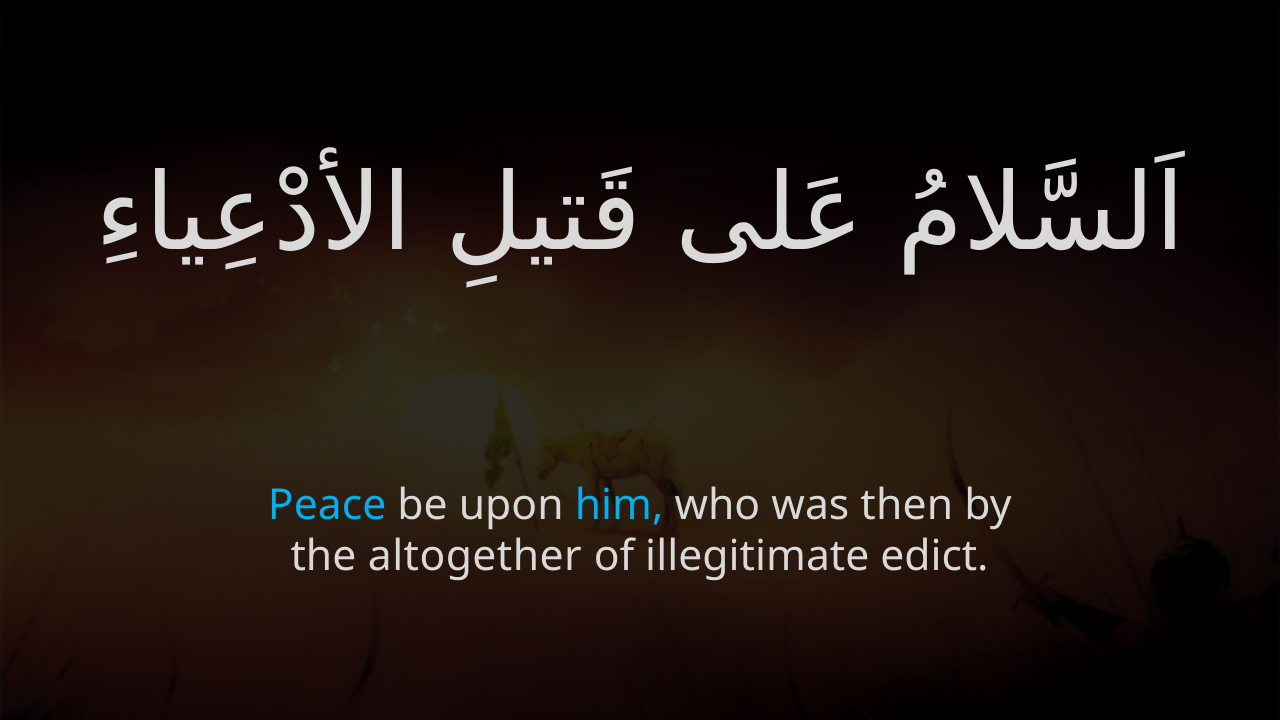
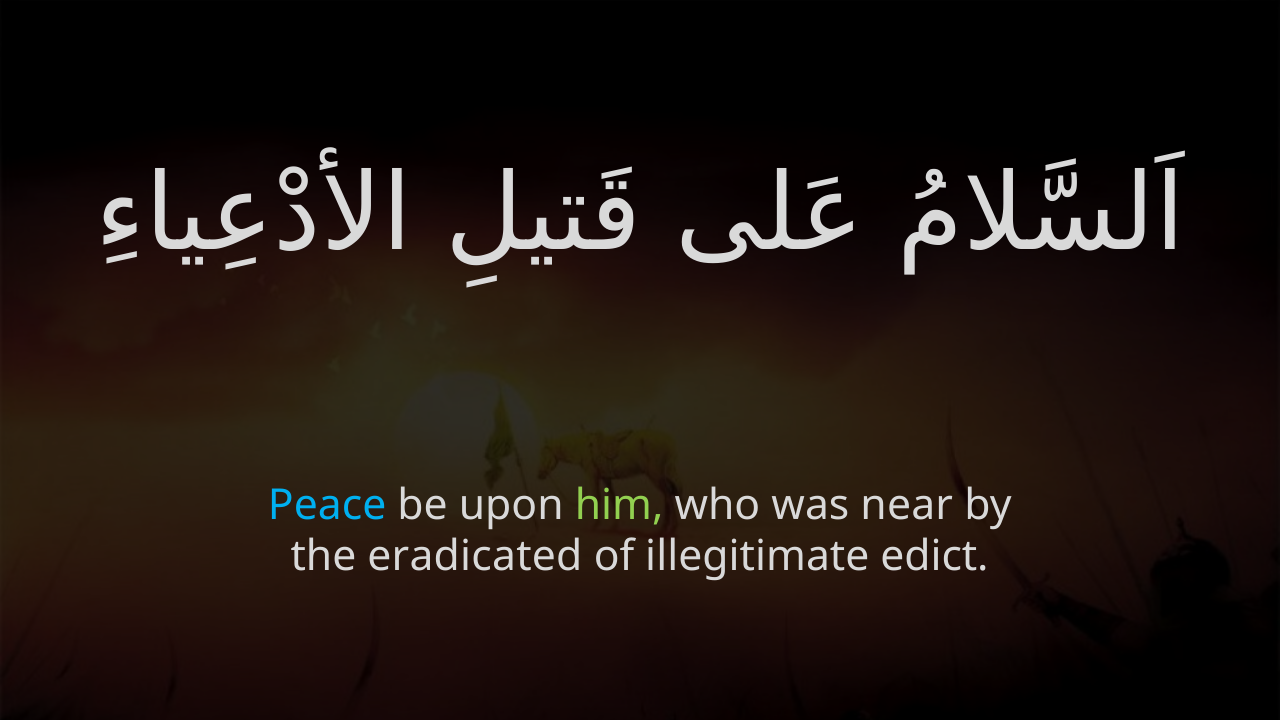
him colour: light blue -> light green
then: then -> near
altogether: altogether -> eradicated
